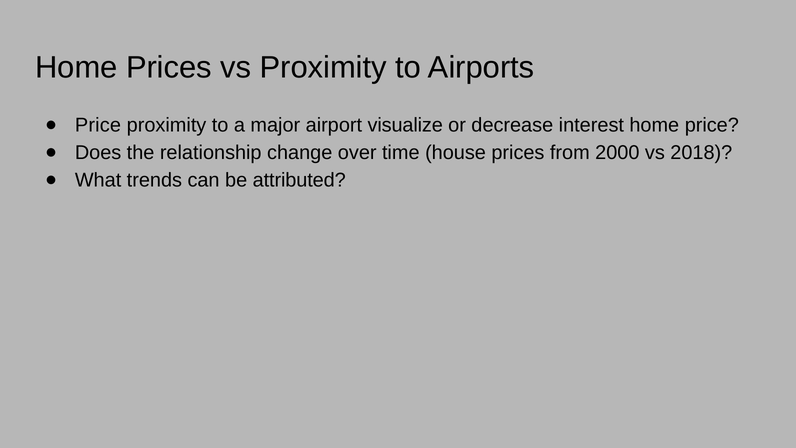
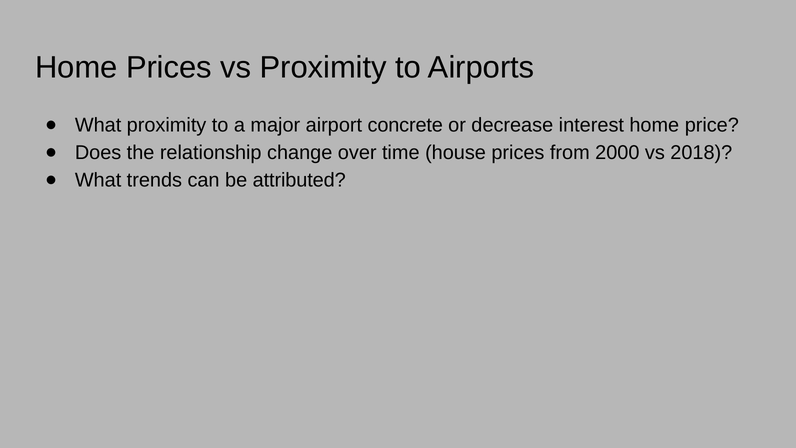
Price at (98, 125): Price -> What
visualize: visualize -> concrete
